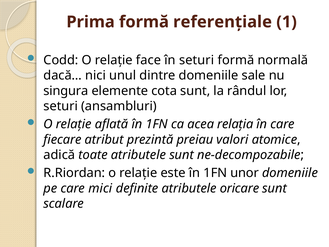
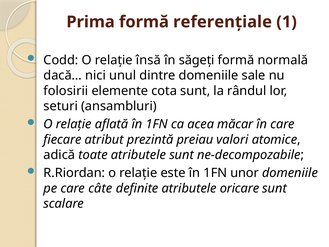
face: face -> însă
în seturi: seturi -> săgeţi
singura: singura -> folosirii
relaţia: relaţia -> măcar
mici: mici -> câte
